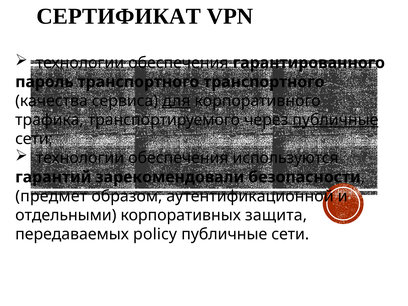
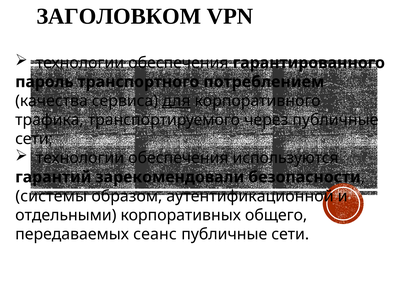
СЕРТИФИКАТ: СЕРТИФИКАТ -> ЗАГОЛОВКОМ
транспортного транспортного: транспортного -> потреблением
публичные at (335, 120) underline: present -> none
предмет: предмет -> системы
защита: защита -> общего
policy: policy -> сеанс
